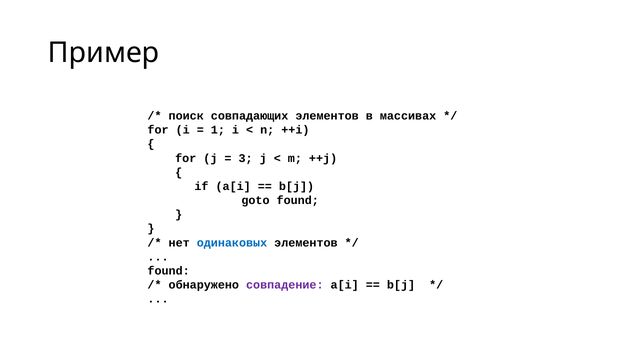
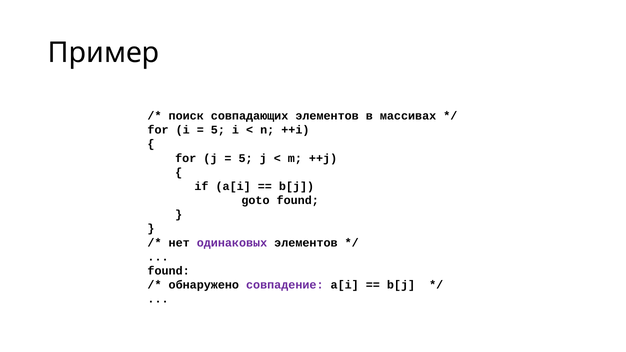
1 at (218, 130): 1 -> 5
3 at (246, 158): 3 -> 5
одинаковых colour: blue -> purple
